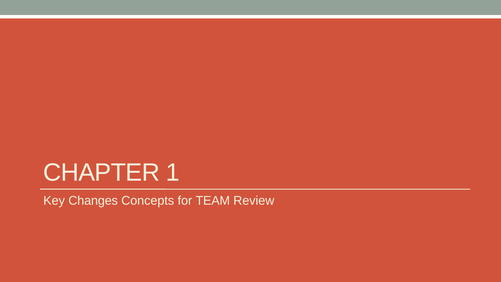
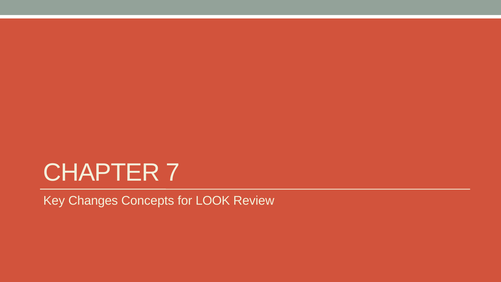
1: 1 -> 7
TEAM: TEAM -> LOOK
